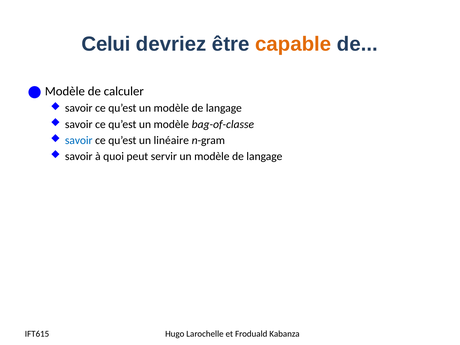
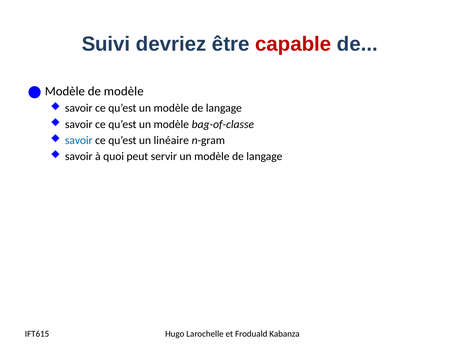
Celui: Celui -> Suivi
capable colour: orange -> red
de calculer: calculer -> modèle
